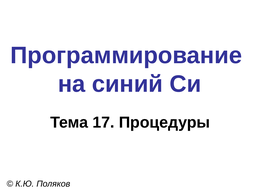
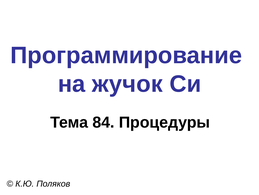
синий: синий -> жучок
17: 17 -> 84
